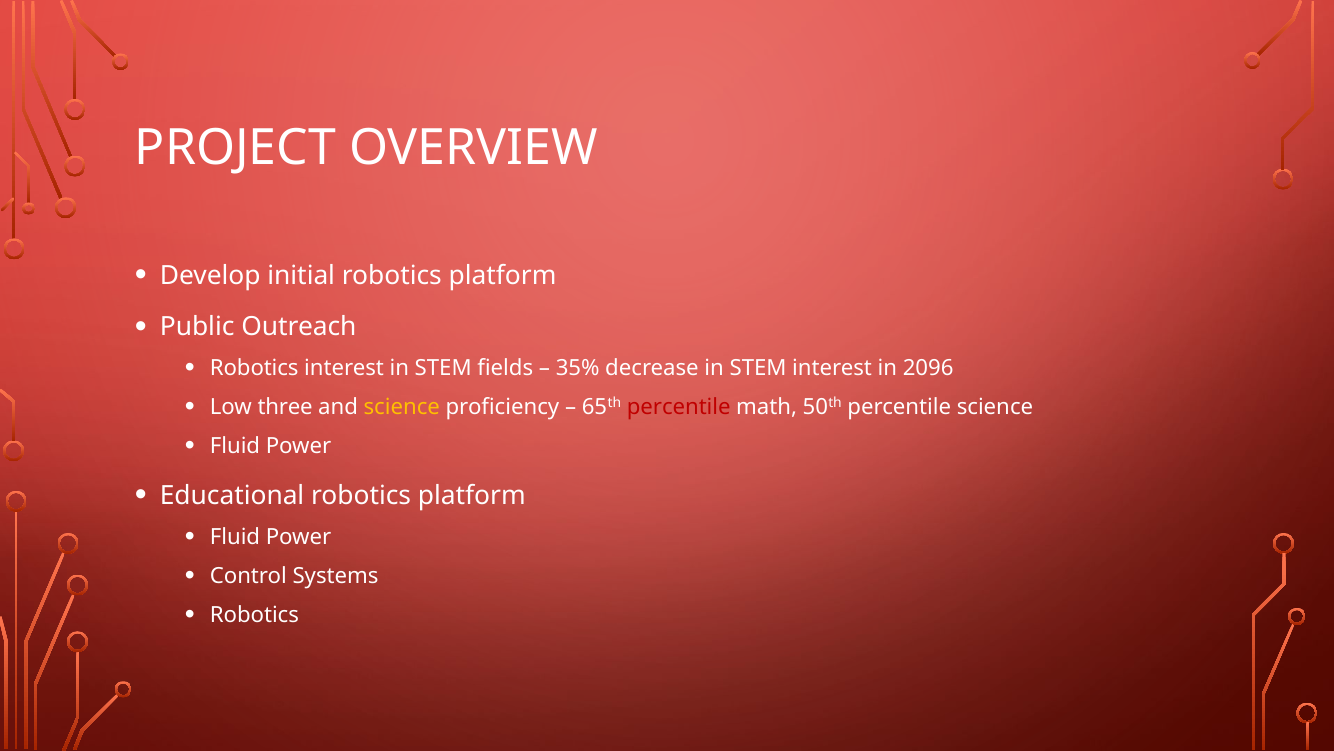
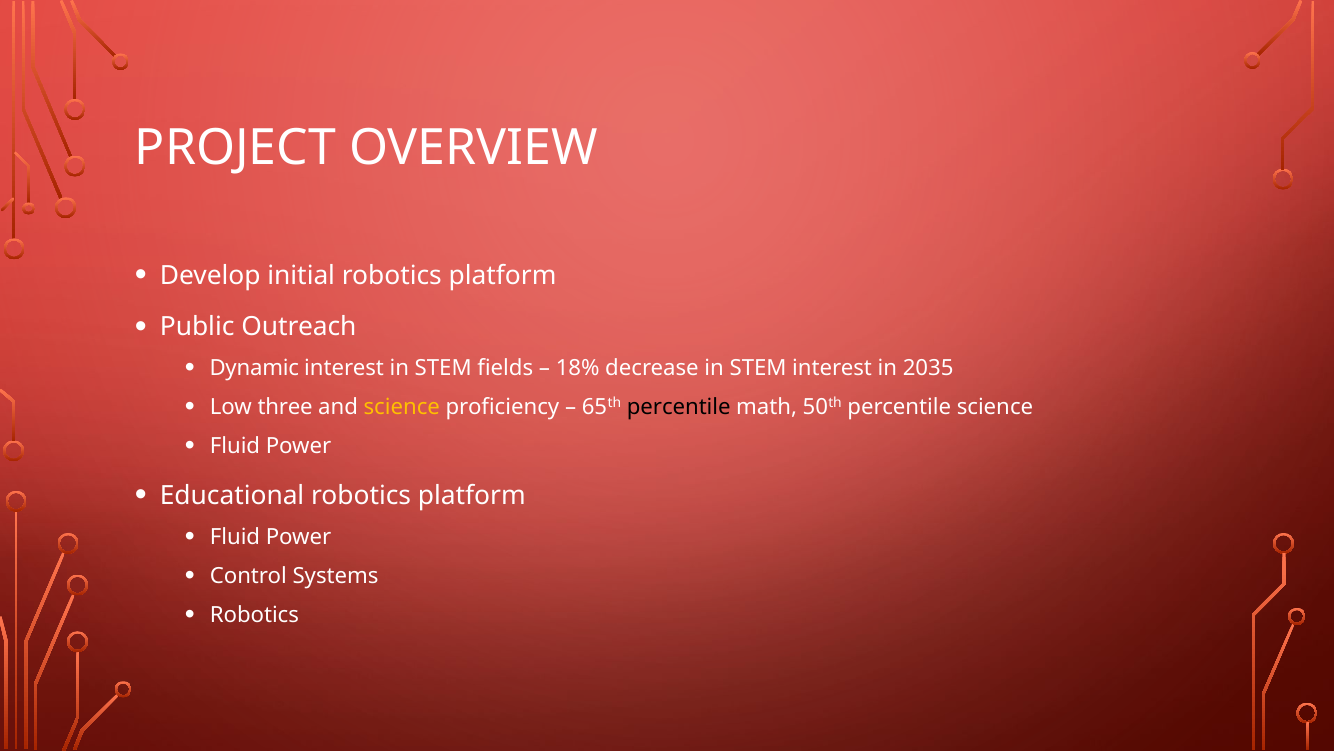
Robotics at (254, 368): Robotics -> Dynamic
35%: 35% -> 18%
2096: 2096 -> 2035
percentile at (679, 407) colour: red -> black
